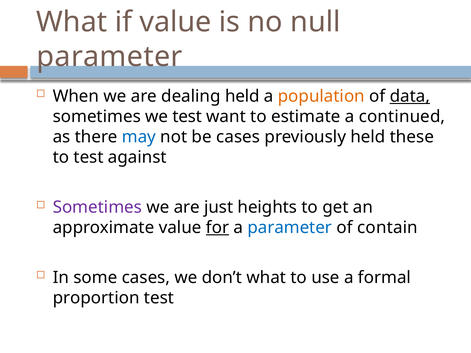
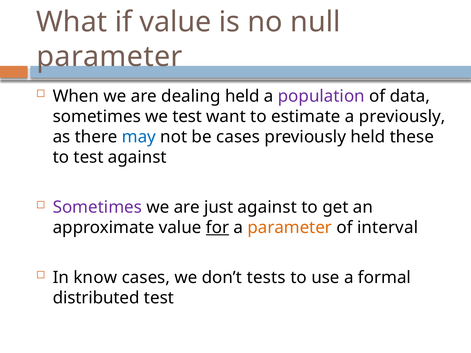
population colour: orange -> purple
data underline: present -> none
a continued: continued -> previously
just heights: heights -> against
parameter at (290, 228) colour: blue -> orange
contain: contain -> interval
some: some -> know
don’t what: what -> tests
proportion: proportion -> distributed
